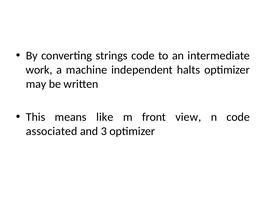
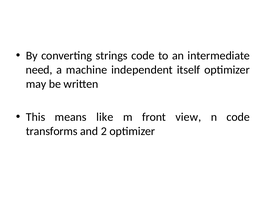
work: work -> need
halts: halts -> itself
associated: associated -> transforms
3: 3 -> 2
